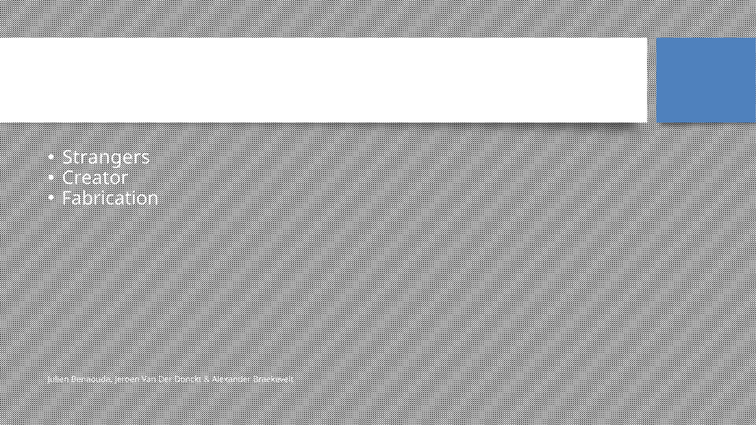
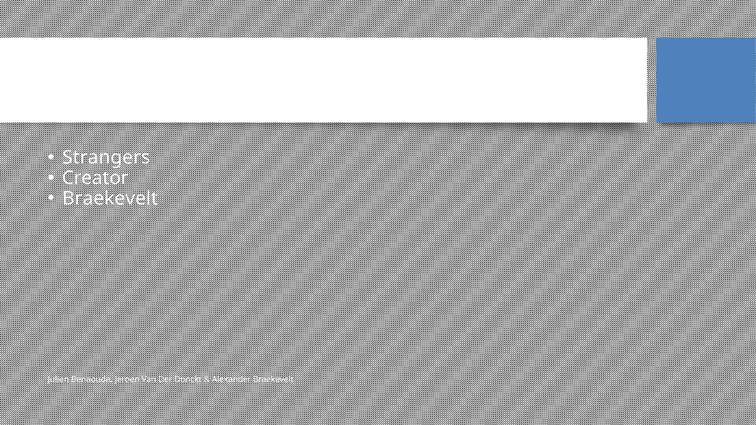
Fabrication at (110, 199): Fabrication -> Braekevelt
